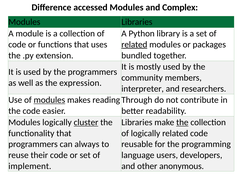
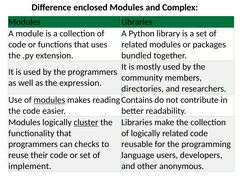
accessed: accessed -> enclosed
related at (134, 44) underline: present -> none
interpreter: interpreter -> directories
Through: Through -> Contains
the at (182, 122) underline: present -> none
always: always -> checks
